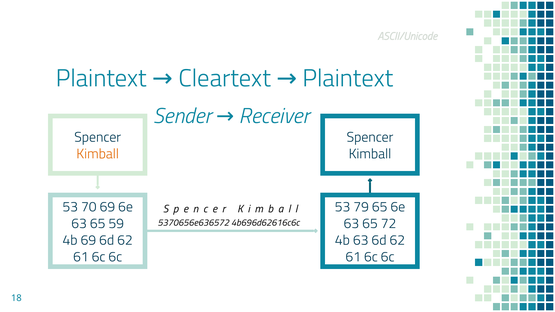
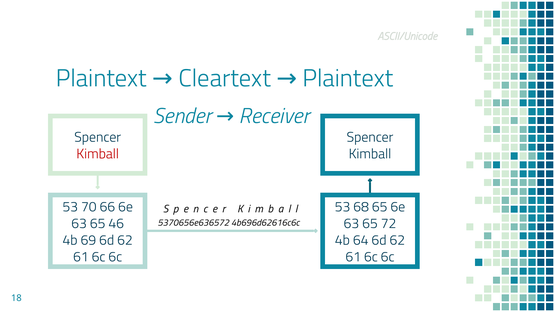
Kimball at (98, 154) colour: orange -> red
70 69: 69 -> 66
79: 79 -> 68
59: 59 -> 46
4b 63: 63 -> 64
